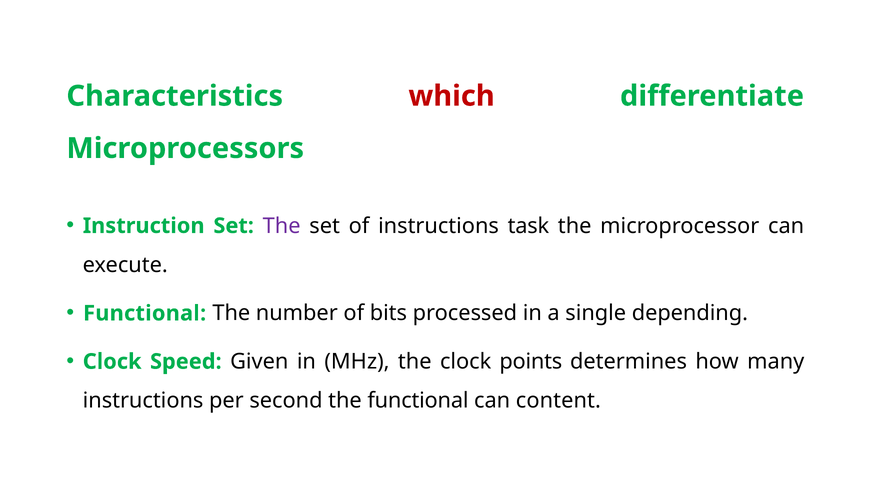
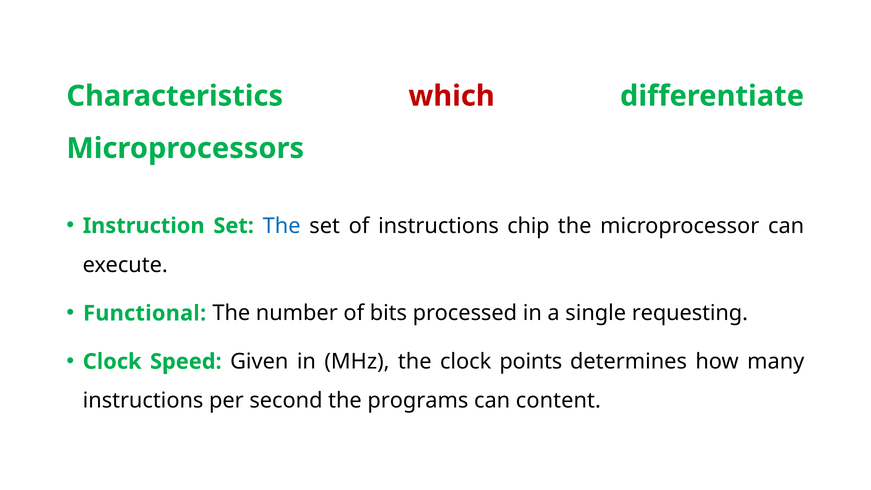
The at (282, 226) colour: purple -> blue
task: task -> chip
depending: depending -> requesting
the functional: functional -> programs
